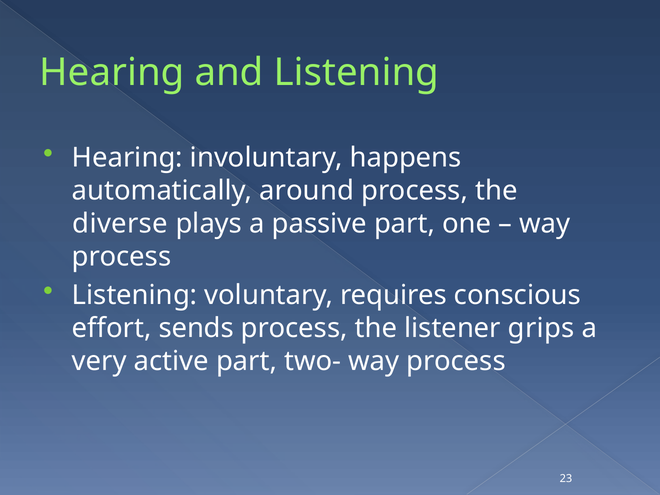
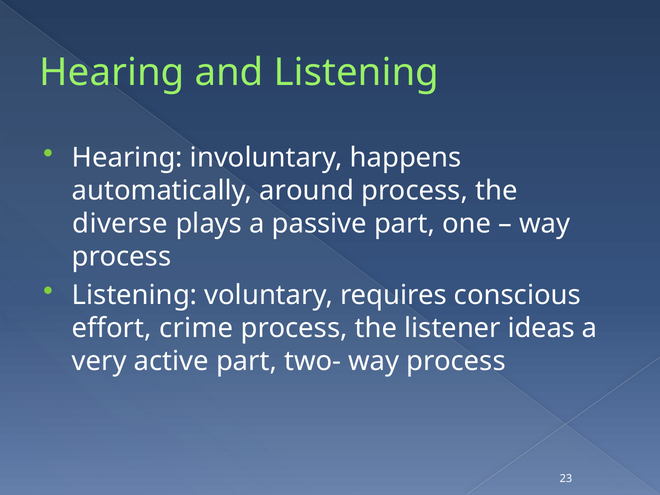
sends: sends -> crime
grips: grips -> ideas
